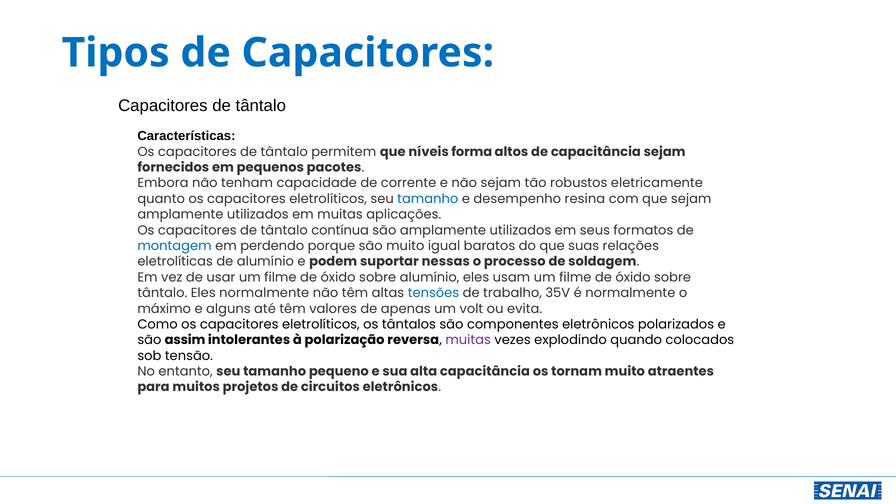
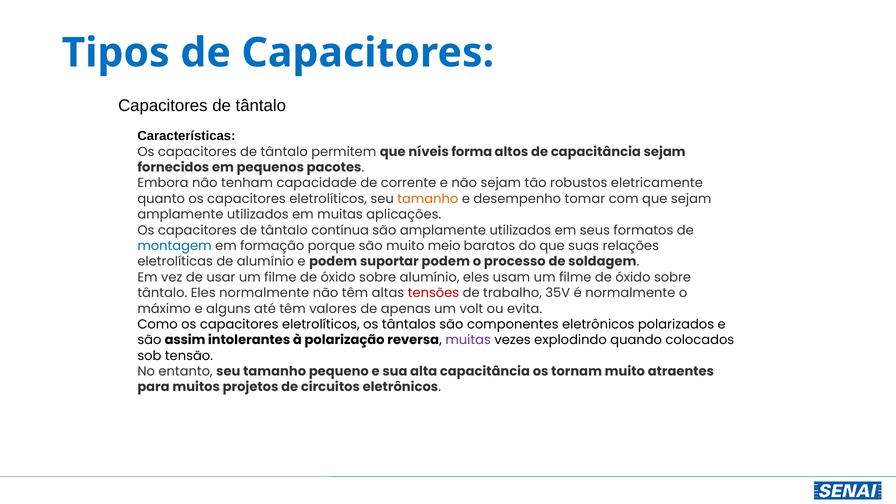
tamanho at (428, 199) colour: blue -> orange
resina: resina -> tomar
perdendo: perdendo -> formação
igual: igual -> meio
suportar nessas: nessas -> podem
tensões colour: blue -> red
